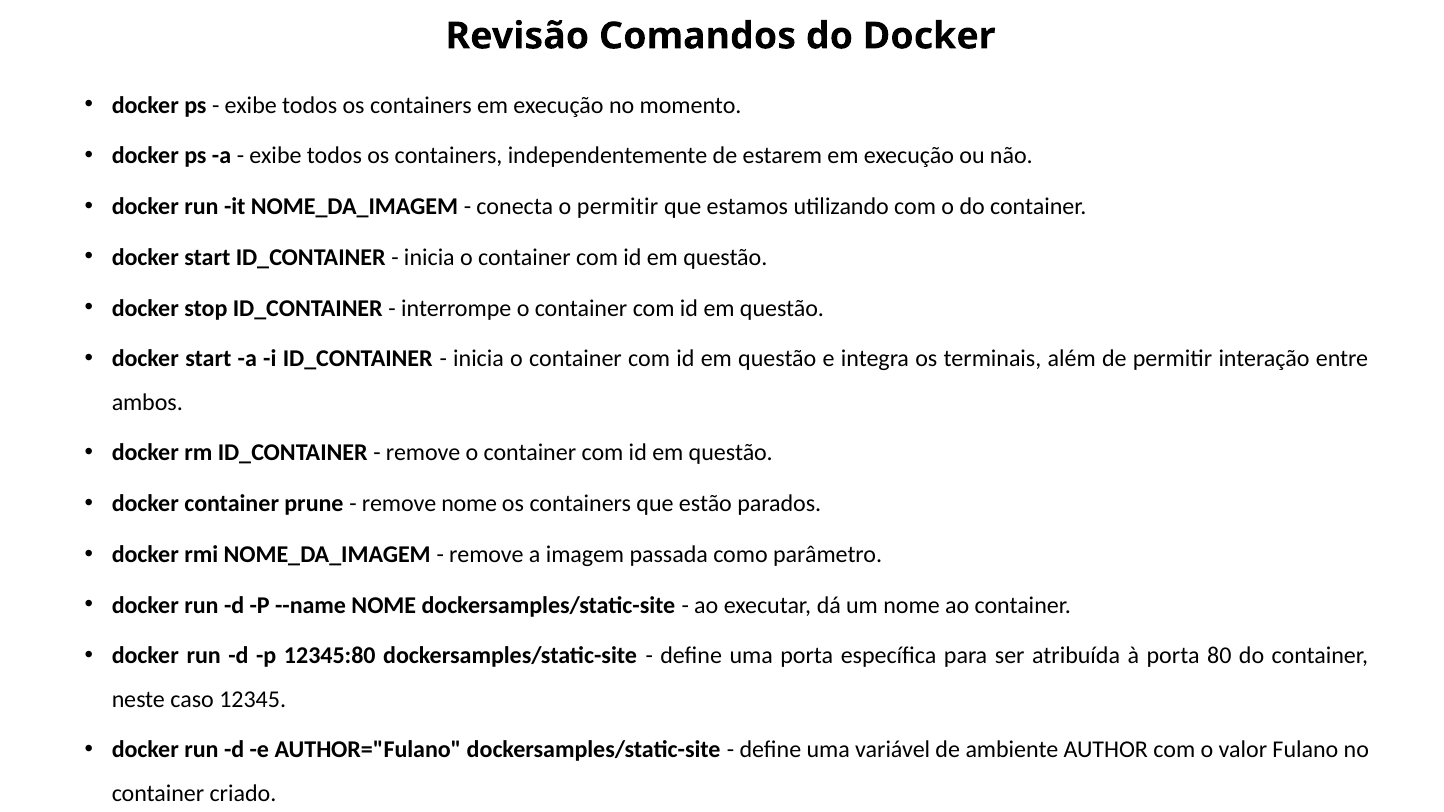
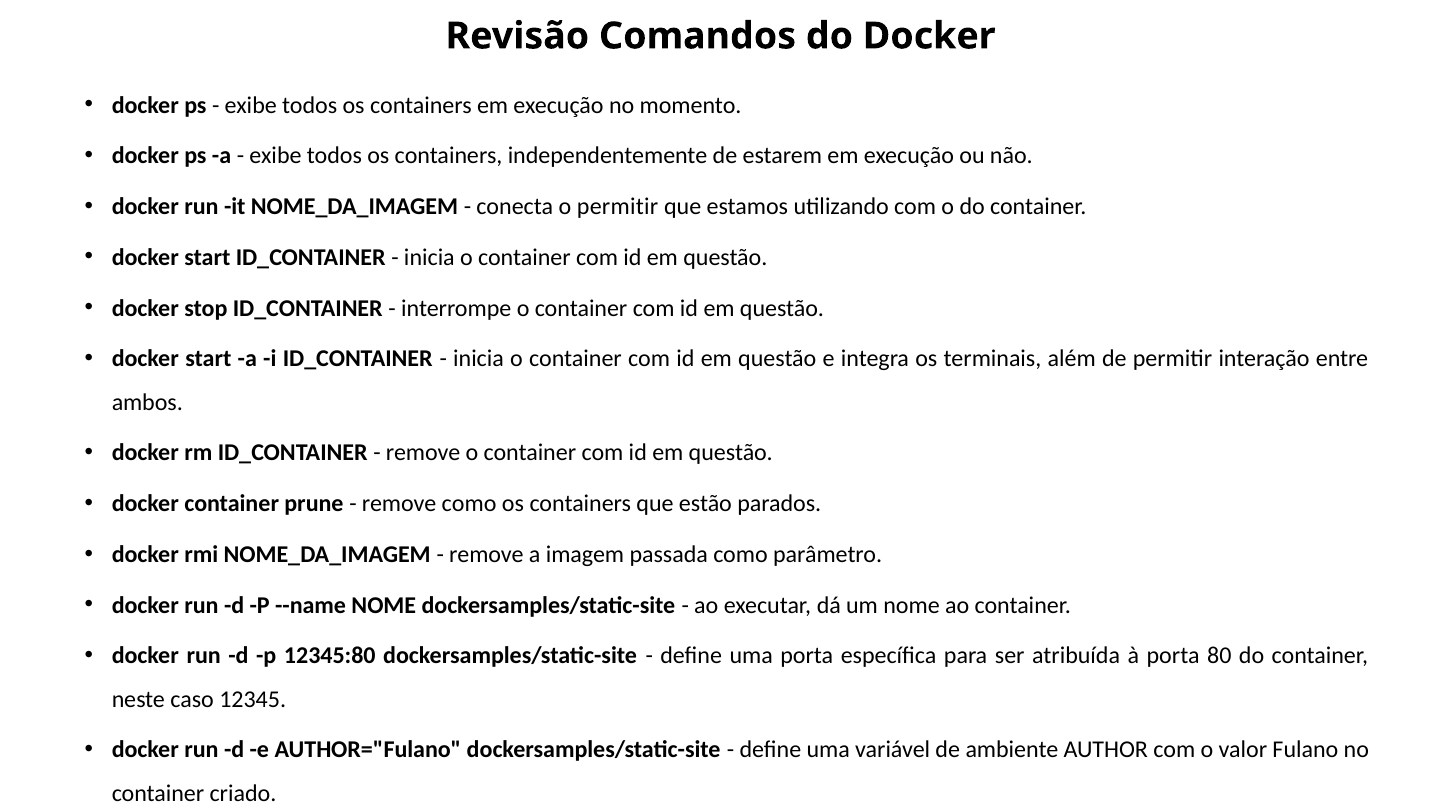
remove nome: nome -> como
